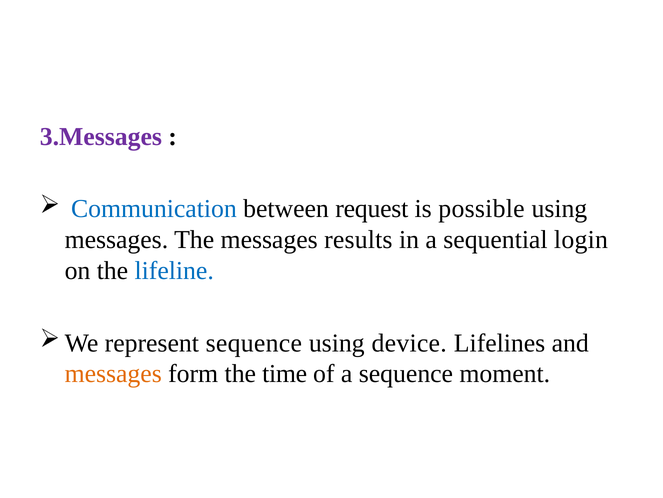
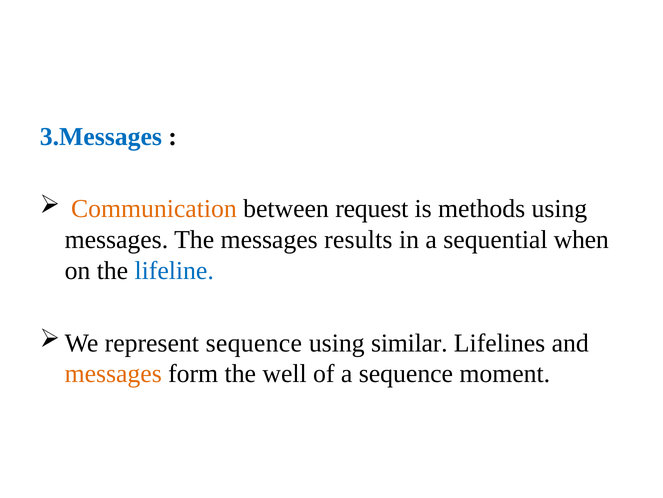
3.Messages colour: purple -> blue
Communication colour: blue -> orange
possible: possible -> methods
login: login -> when
device: device -> similar
time: time -> well
